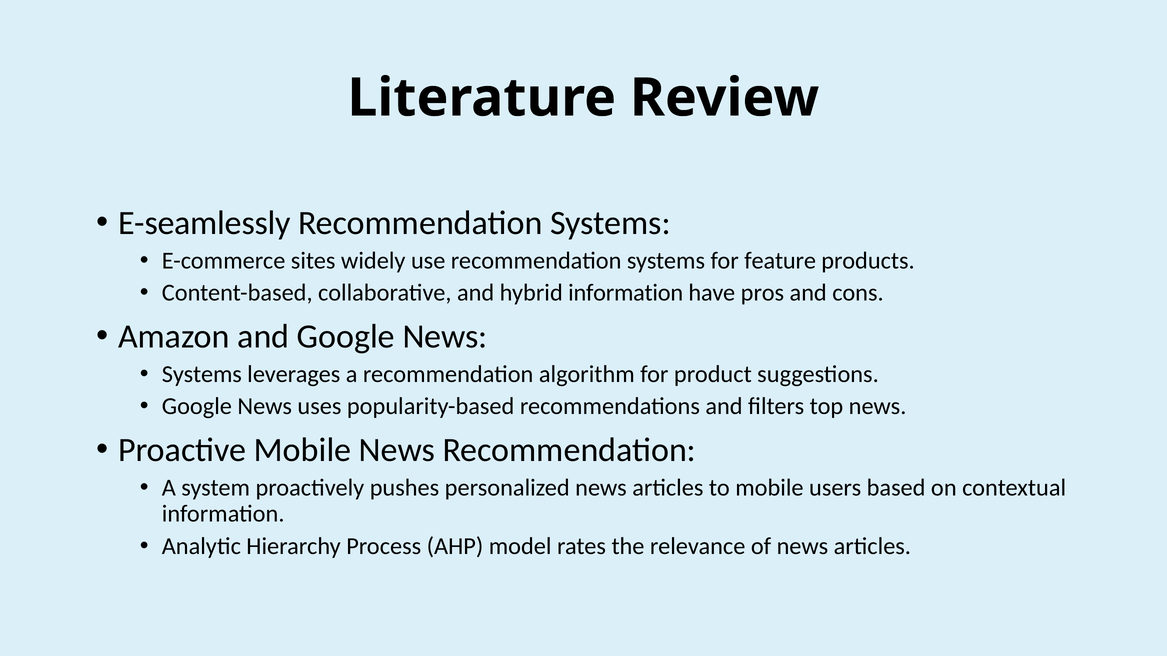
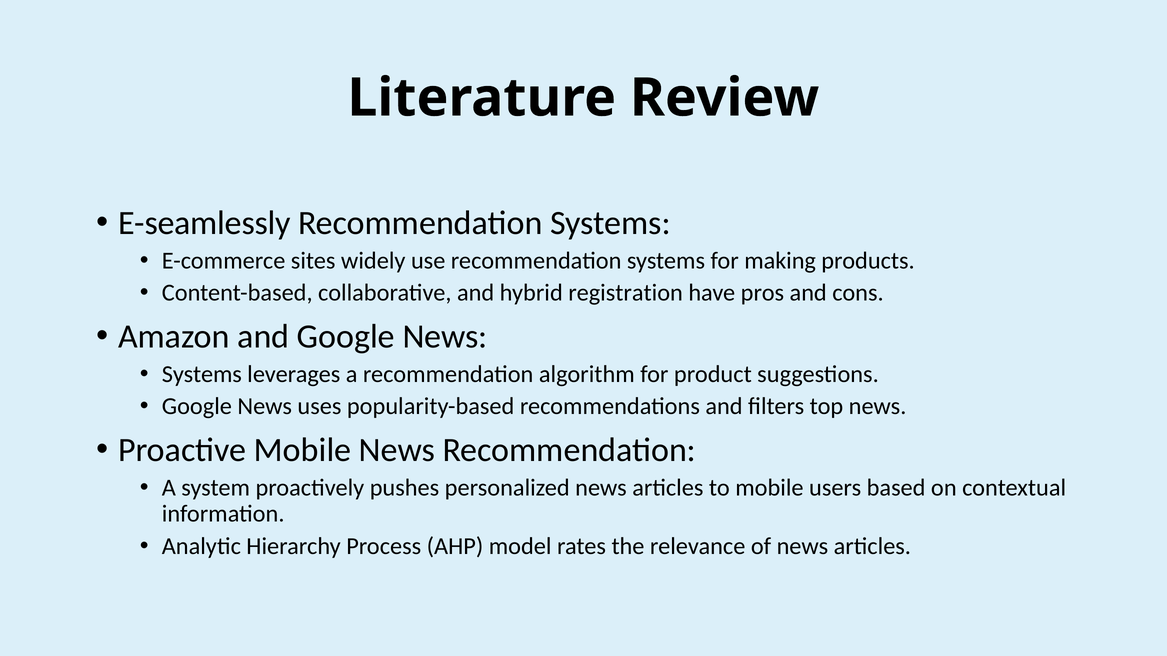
feature: feature -> making
hybrid information: information -> registration
